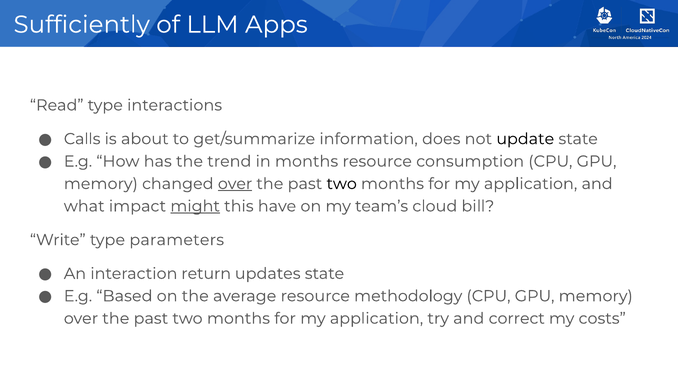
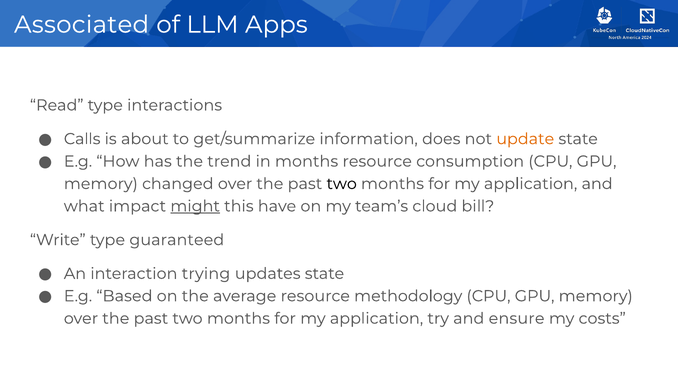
Sufficiently: Sufficiently -> Associated
update colour: black -> orange
over at (235, 184) underline: present -> none
parameters: parameters -> guaranteed
return: return -> trying
correct: correct -> ensure
